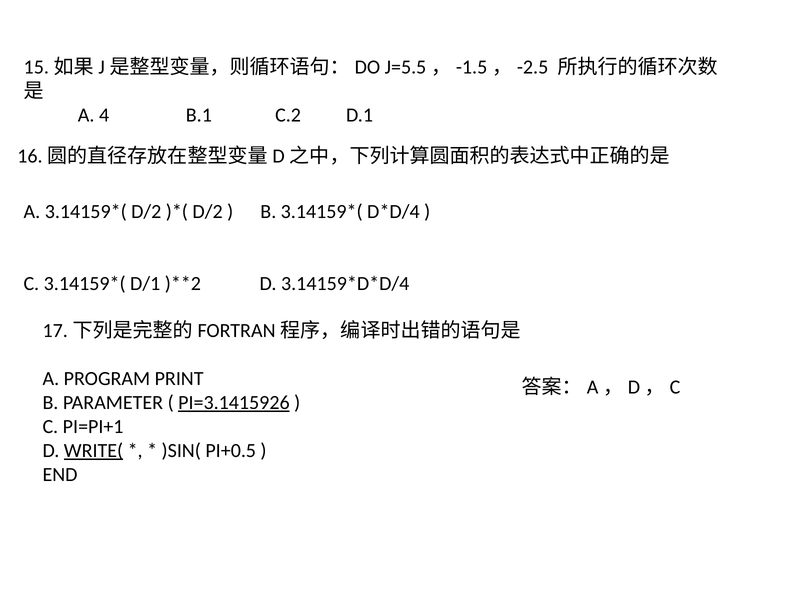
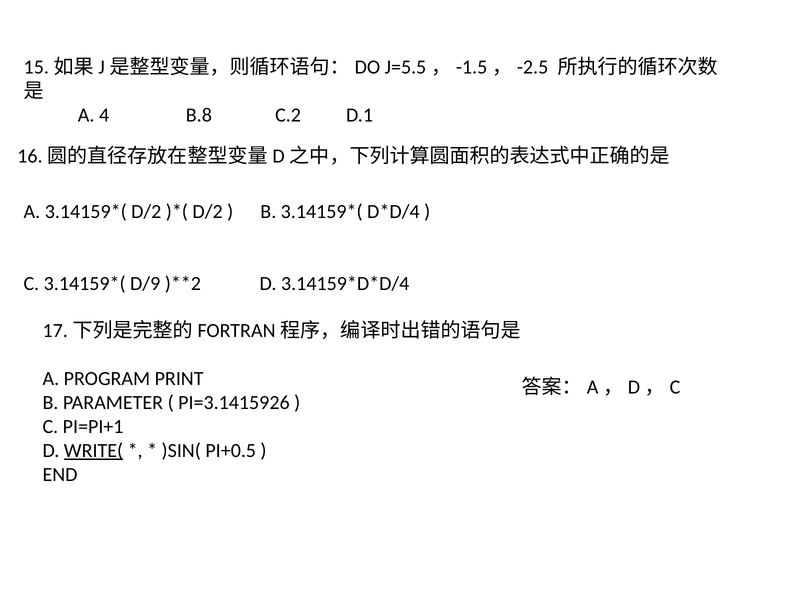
B.1: B.1 -> B.8
D/1: D/1 -> D/9
PI=3.1415926 underline: present -> none
